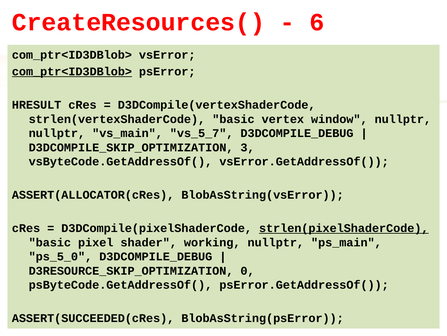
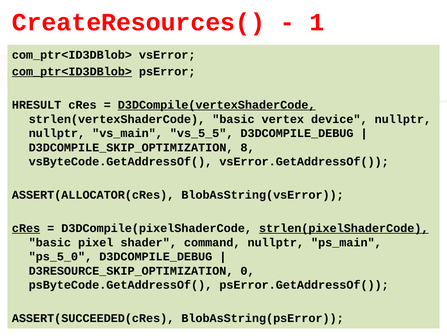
6: 6 -> 1
D3DCompile(vertexShaderCode underline: none -> present
window: window -> device
vs_5_7: vs_5_7 -> vs_5_5
3: 3 -> 8
cRes at (26, 228) underline: none -> present
working: working -> command
